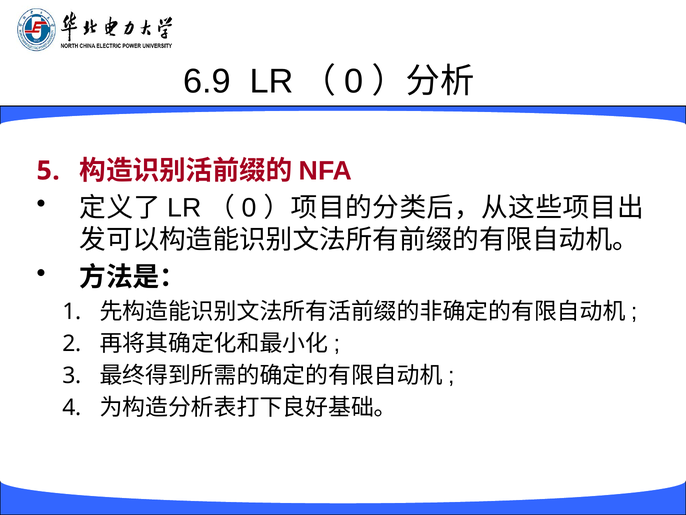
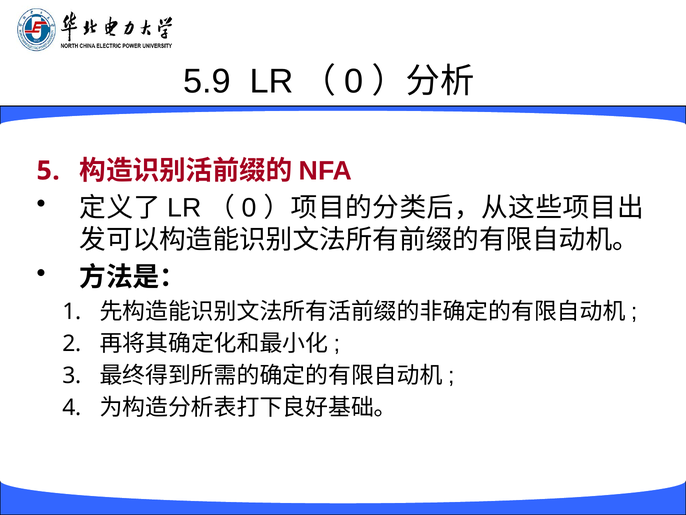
6.9: 6.9 -> 5.9
